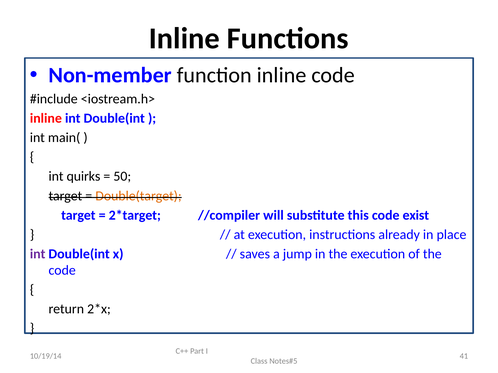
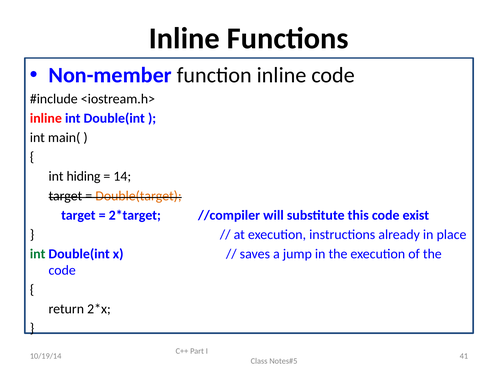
quirks: quirks -> hiding
50: 50 -> 14
int at (38, 254) colour: purple -> green
